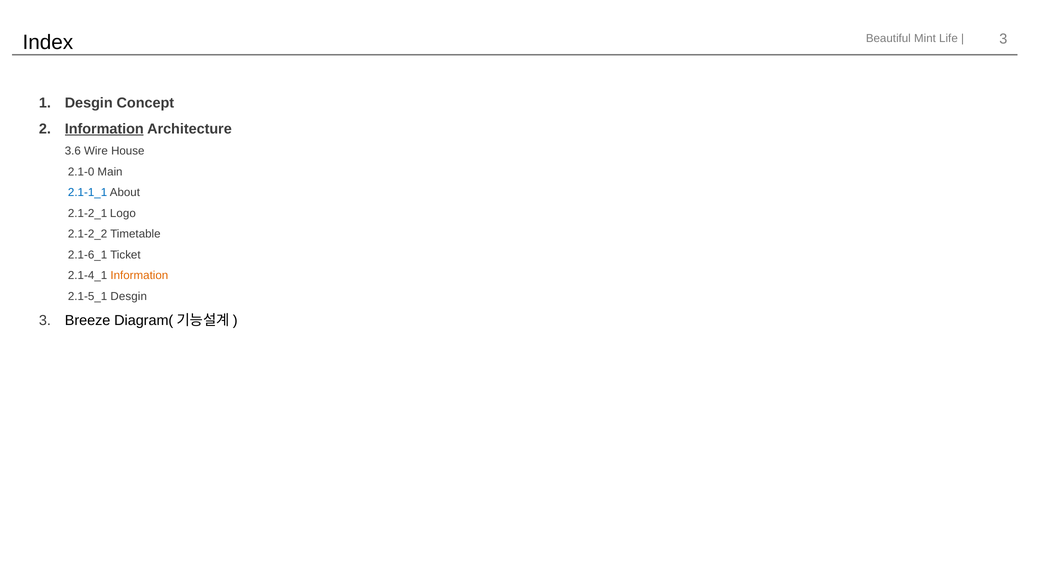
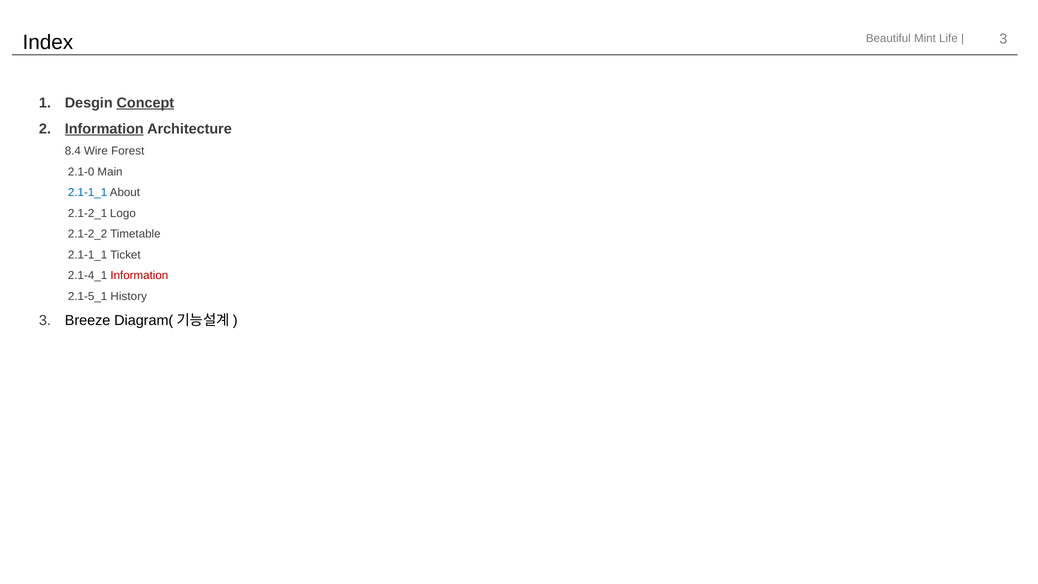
Concept underline: none -> present
3.6: 3.6 -> 8.4
House: House -> Forest
2.1-6_1 at (88, 255): 2.1-6_1 -> 2.1-1_1
Information at (139, 275) colour: orange -> red
2.1-5_1 Desgin: Desgin -> History
